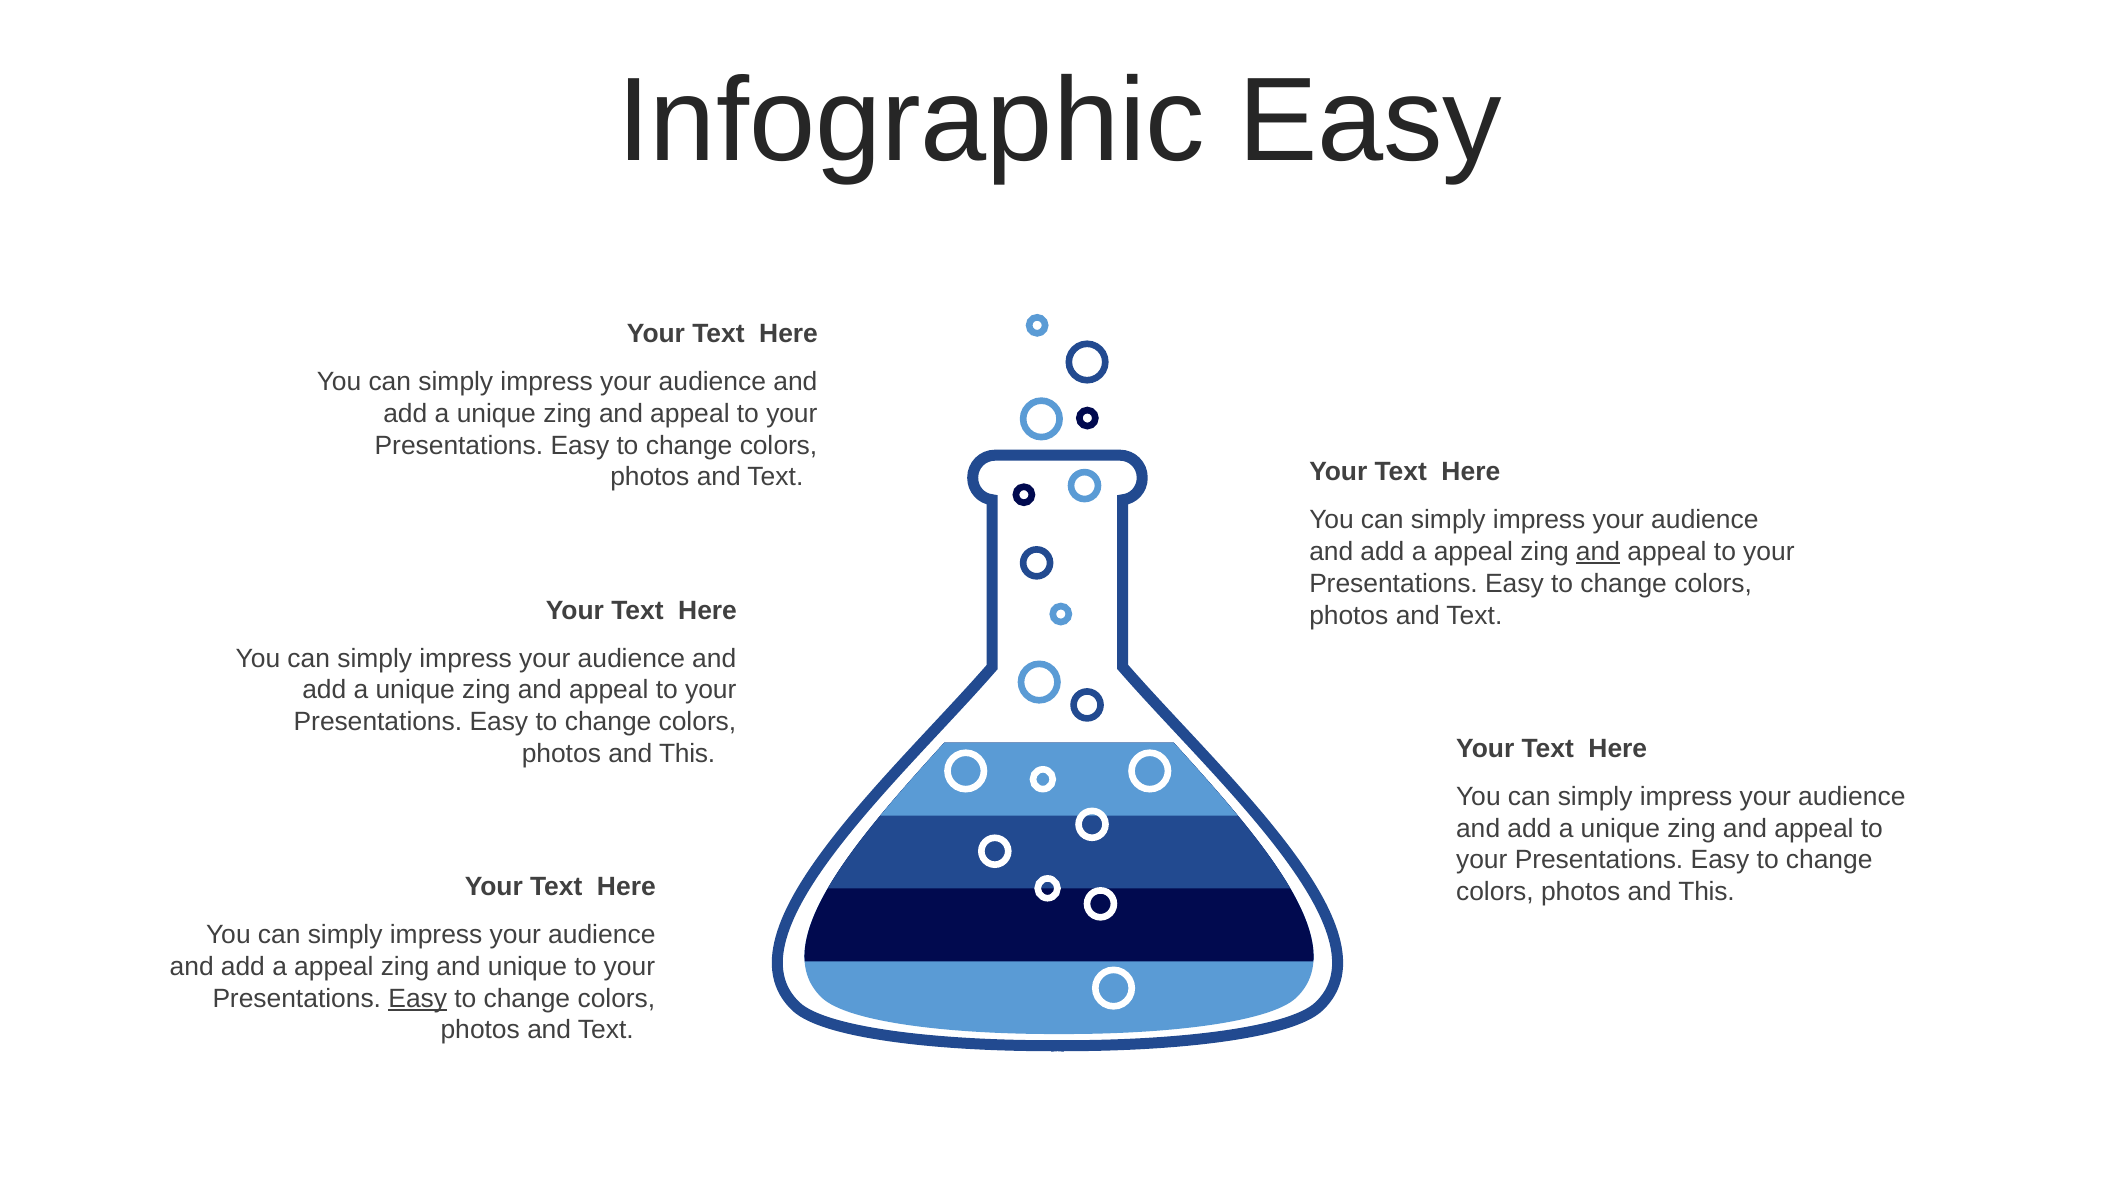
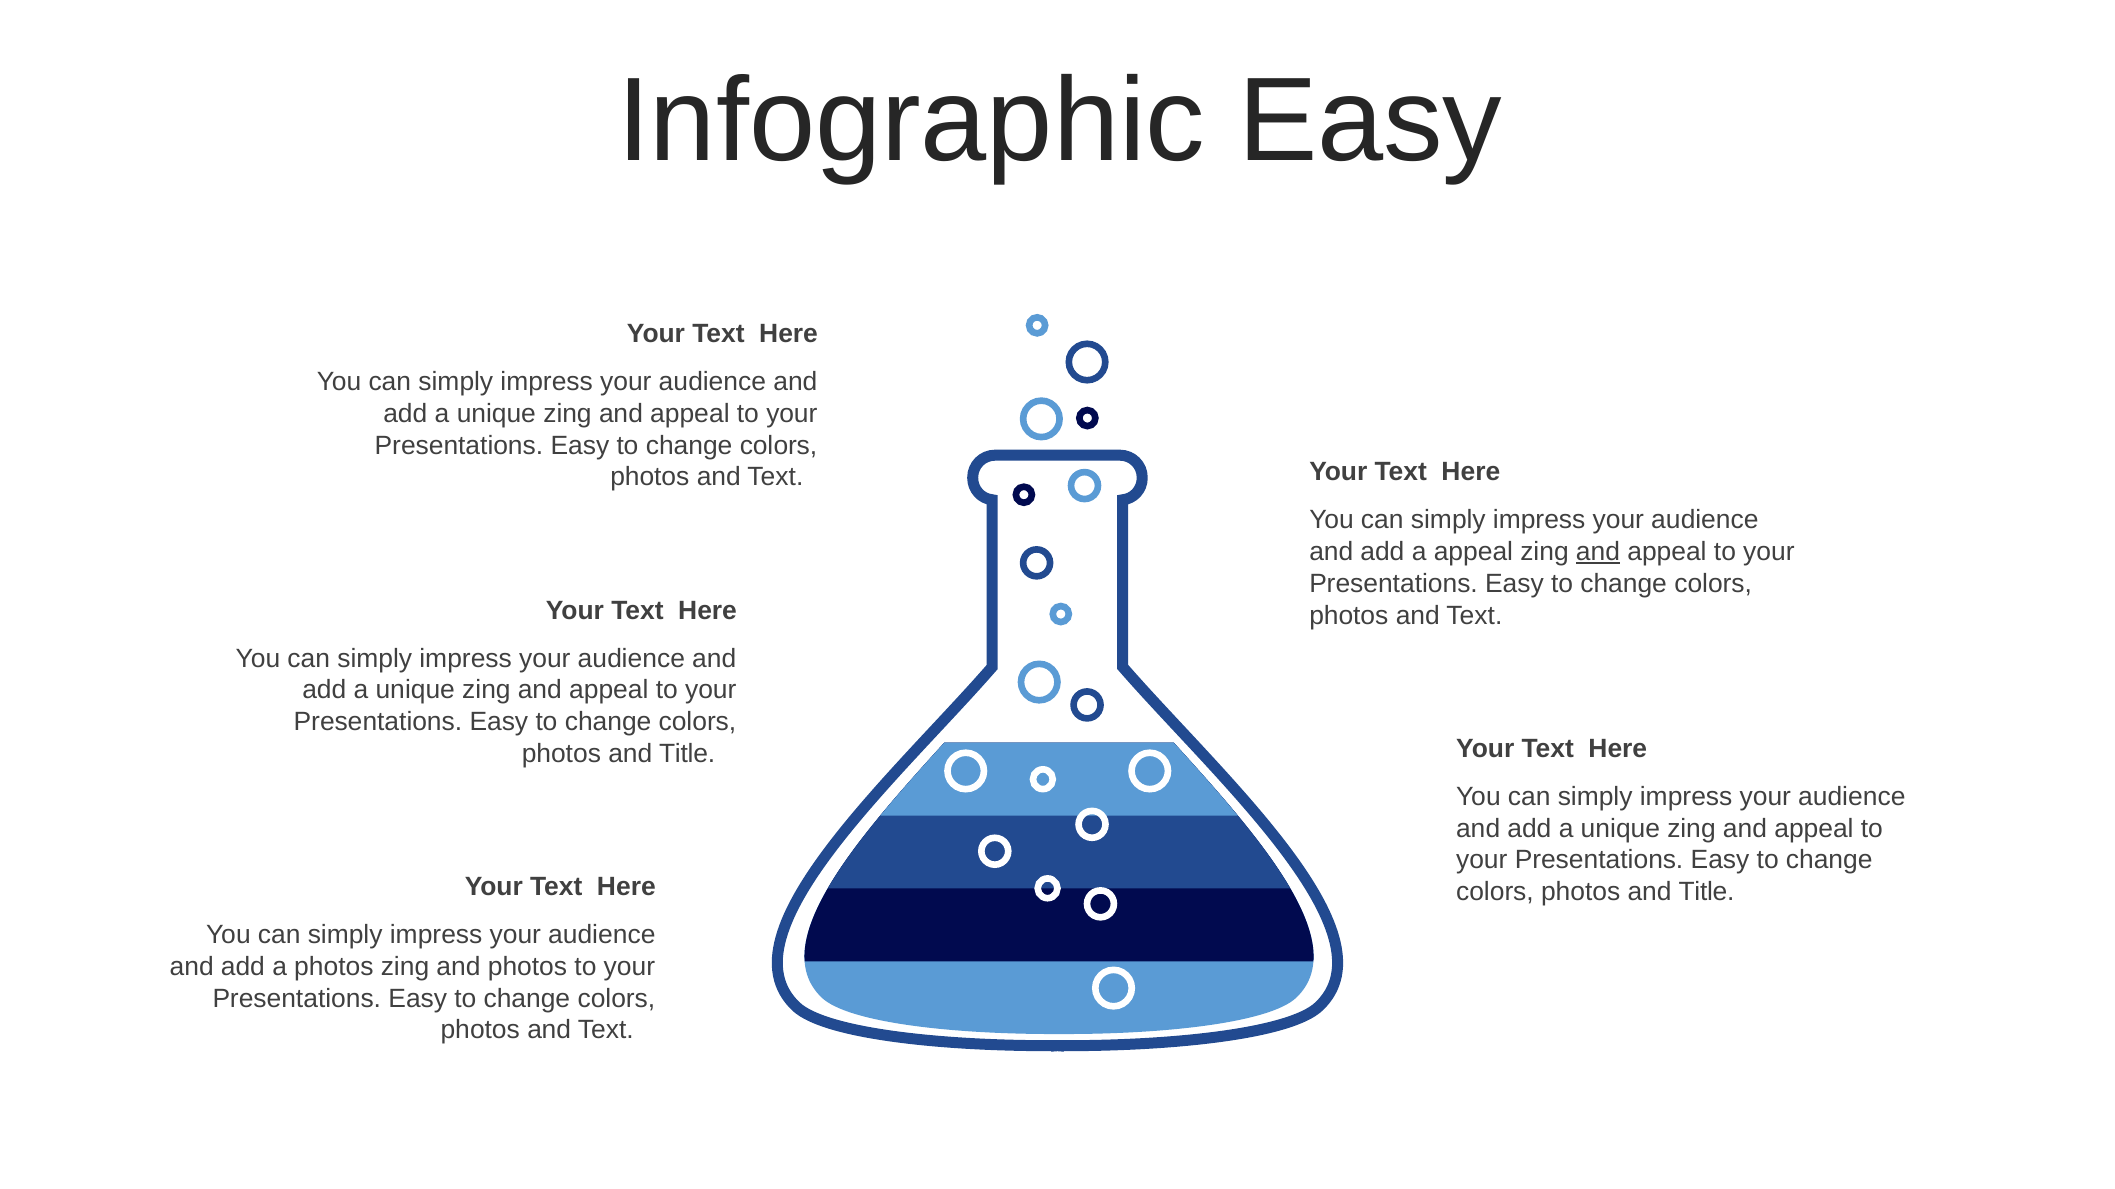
This at (687, 754): This -> Title
This at (1707, 892): This -> Title
appeal at (334, 967): appeal -> photos
and unique: unique -> photos
Easy at (418, 999) underline: present -> none
